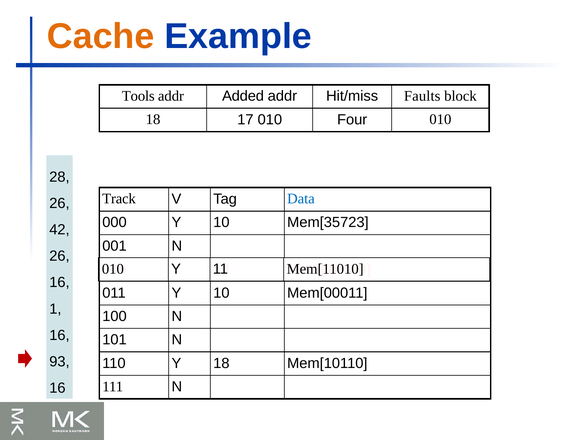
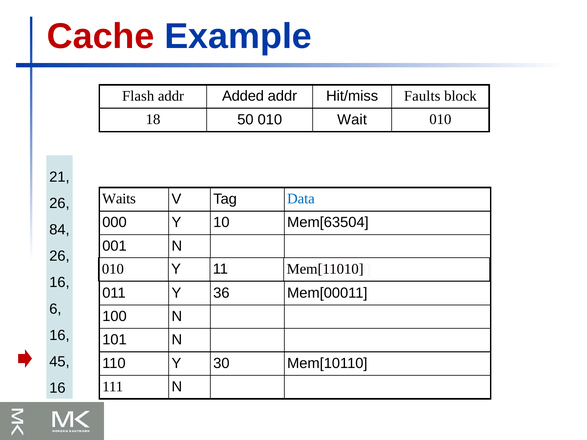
Cache colour: orange -> red
Tools: Tools -> Flash
17: 17 -> 50
Four: Four -> Wait
28: 28 -> 21
Track: Track -> Waits
Mem[35723: Mem[35723 -> Mem[63504
42: 42 -> 84
011 Y 10: 10 -> 36
1: 1 -> 6
93: 93 -> 45
Y 18: 18 -> 30
